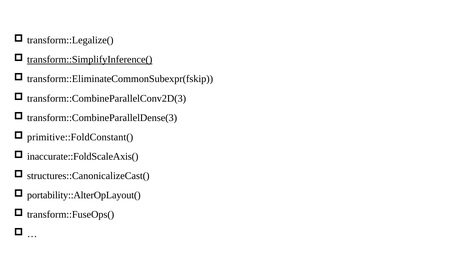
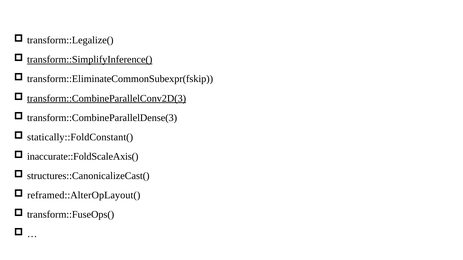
transform::CombineParallelConv2D(3 underline: none -> present
primitive::FoldConstant(: primitive::FoldConstant( -> statically::FoldConstant(
portability::AlterOpLayout(: portability::AlterOpLayout( -> reframed::AlterOpLayout(
